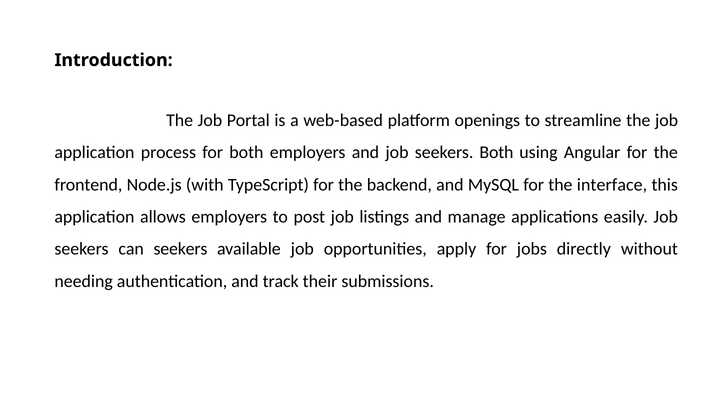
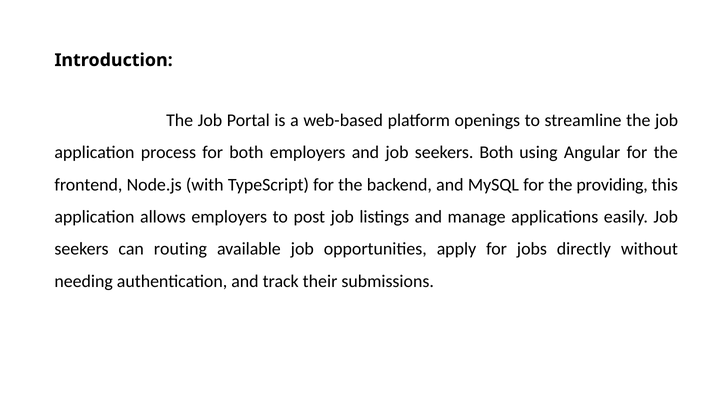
interface: interface -> providing
can seekers: seekers -> routing
